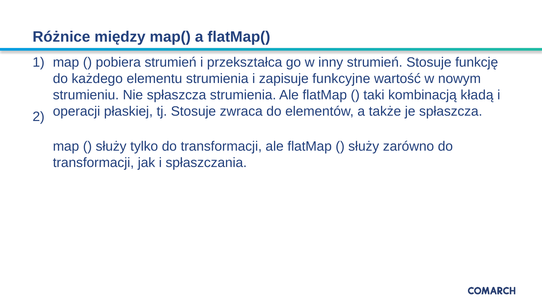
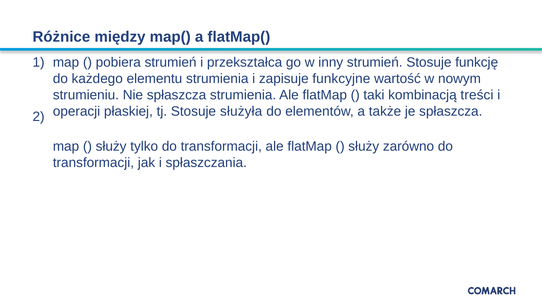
kładą: kładą -> treści
zwraca: zwraca -> służyła
